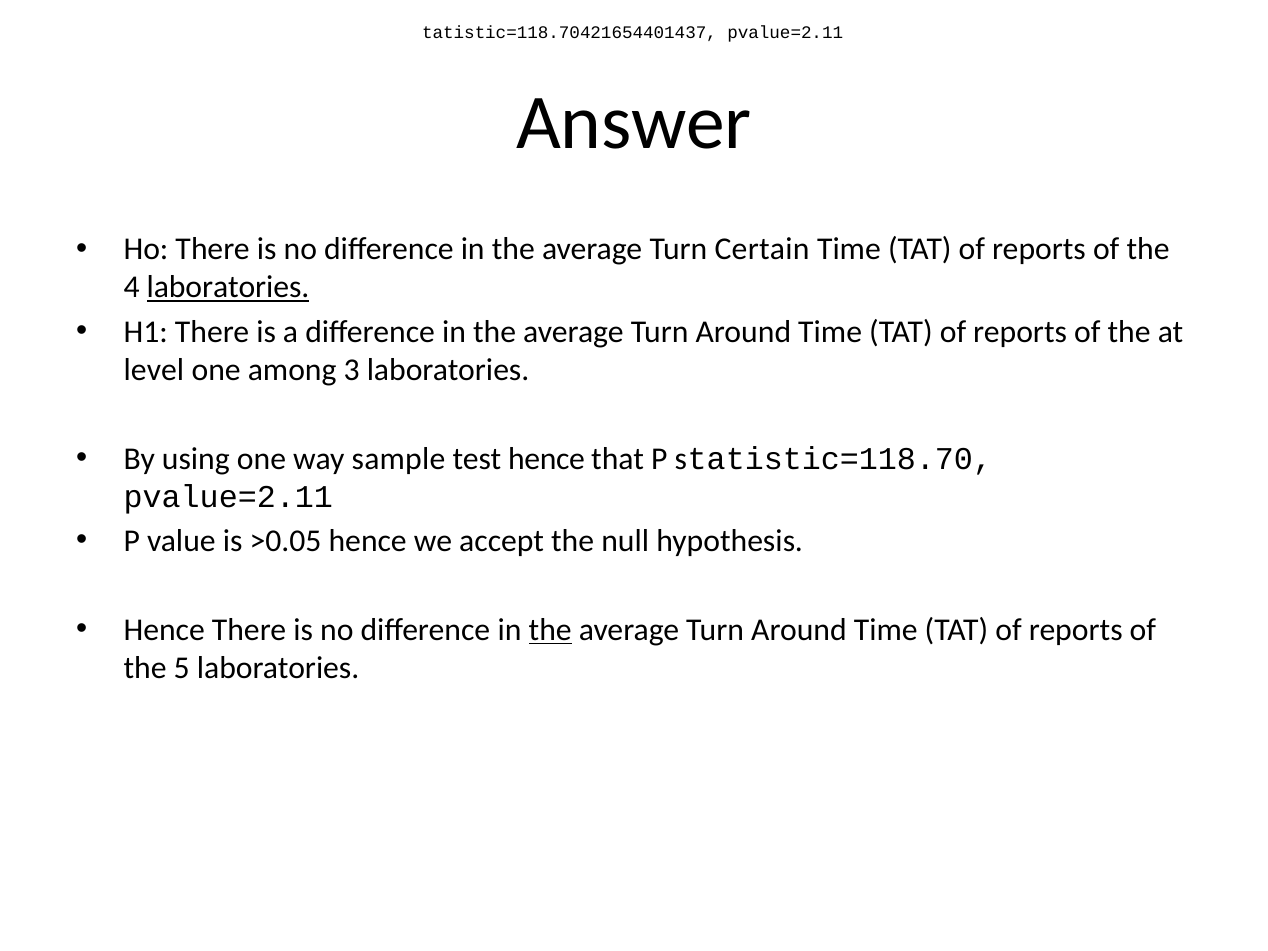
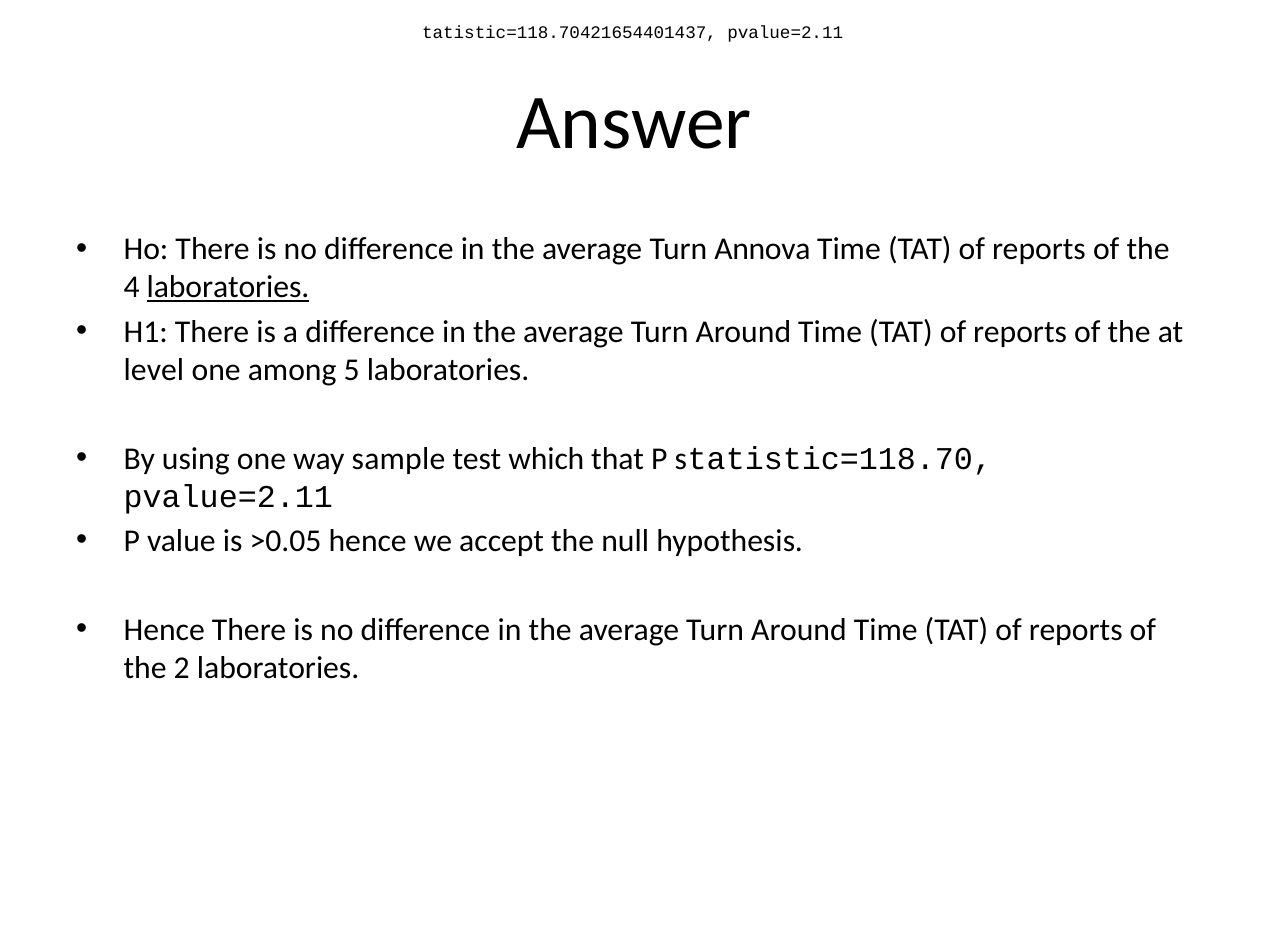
Certain: Certain -> Annova
3: 3 -> 5
test hence: hence -> which
the at (550, 630) underline: present -> none
5: 5 -> 2
